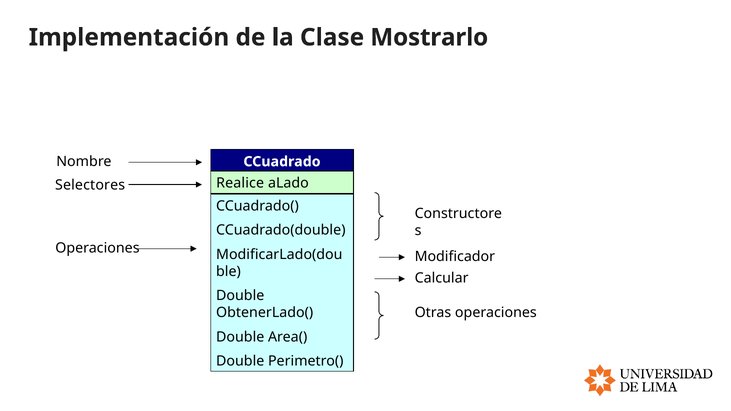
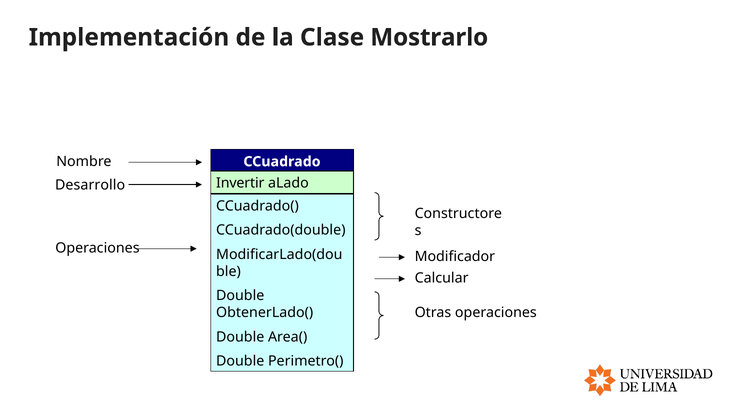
Realice: Realice -> Invertir
Selectores: Selectores -> Desarrollo
